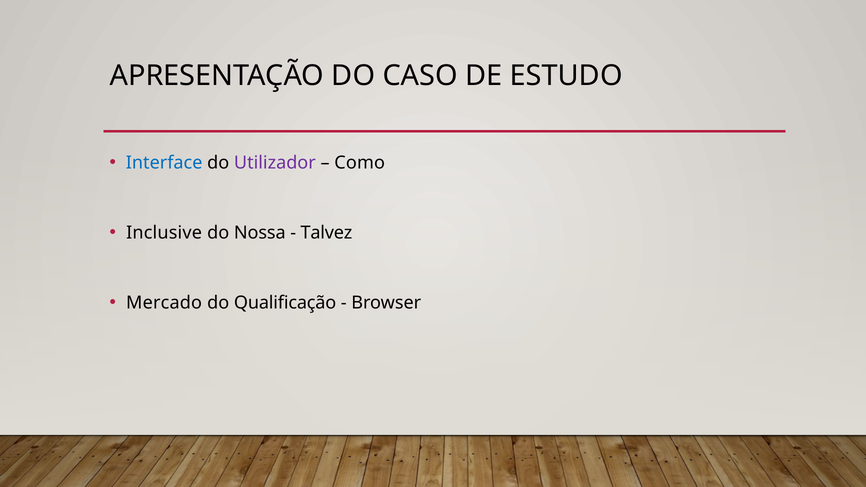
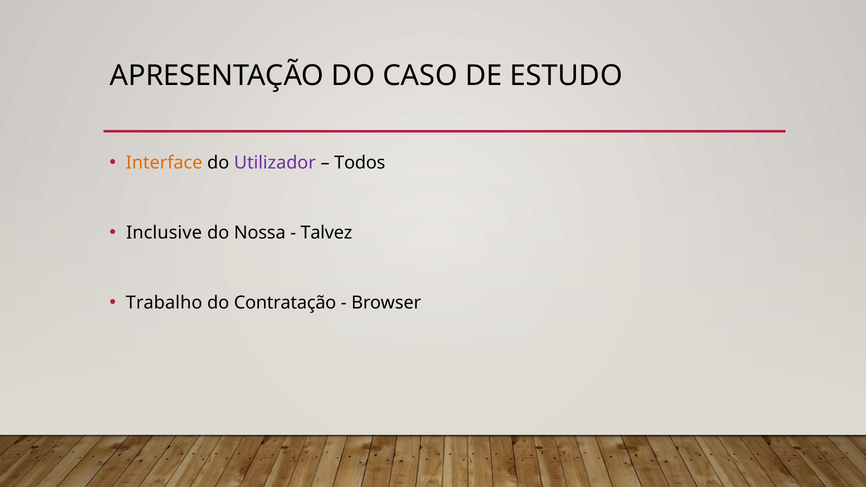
Interface colour: blue -> orange
Como: Como -> Todos
Mercado: Mercado -> Trabalho
Qualificação: Qualificação -> Contratação
